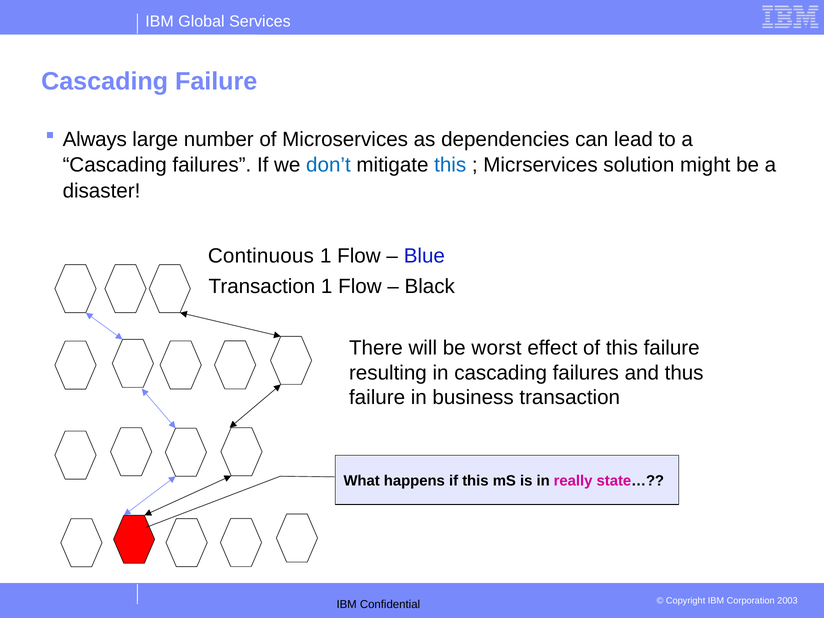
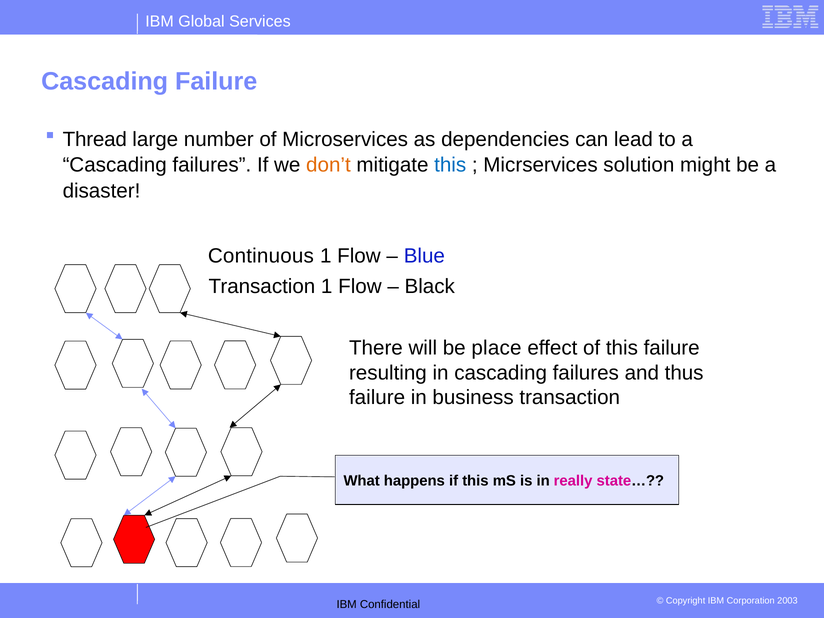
Always: Always -> Thread
don’t colour: blue -> orange
worst: worst -> place
